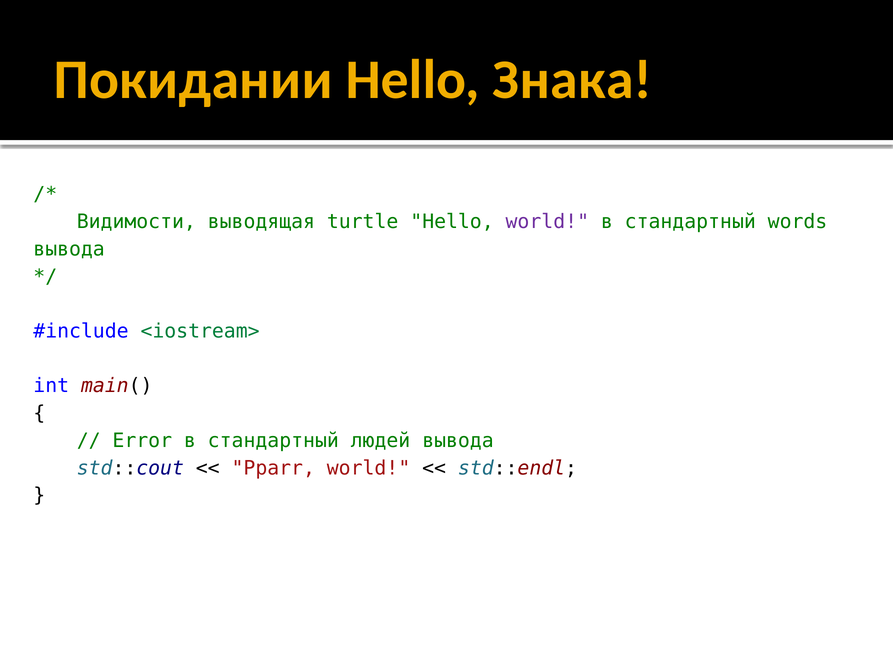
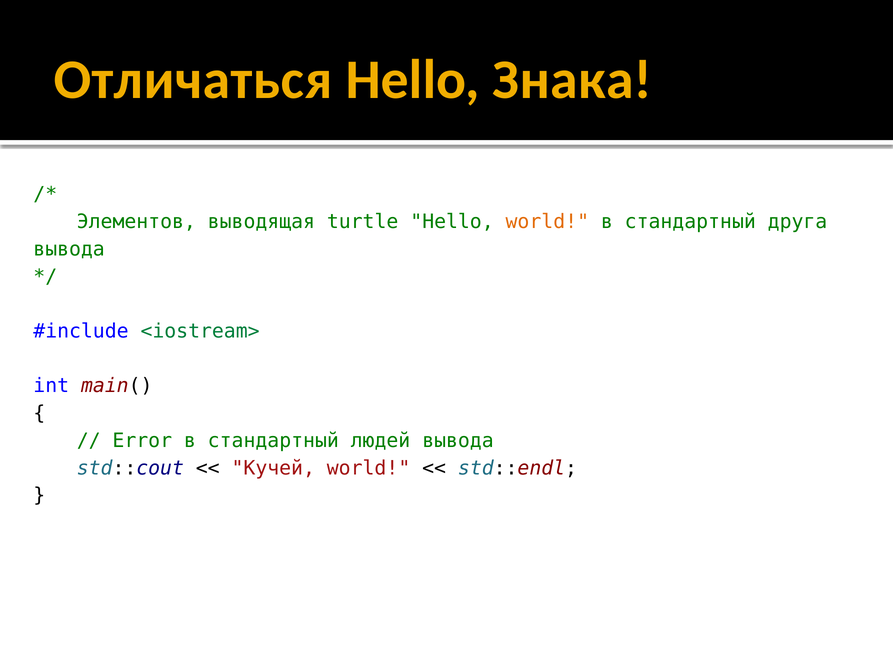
Покидании: Покидании -> Отличаться
Видимости: Видимости -> Элементов
world at (547, 222) colour: purple -> orange
words: words -> друга
Pparr: Pparr -> Кучей
